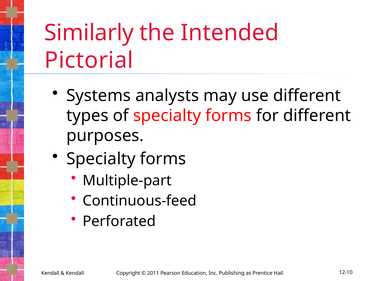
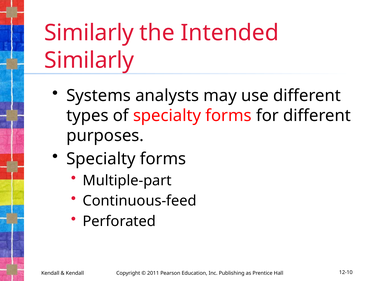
Pictorial at (89, 60): Pictorial -> Similarly
